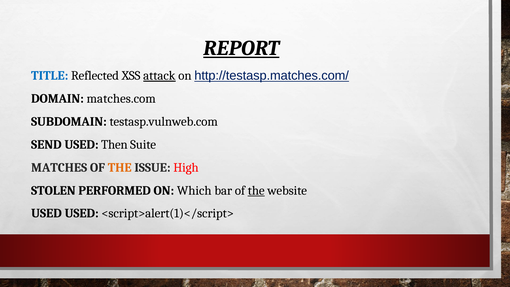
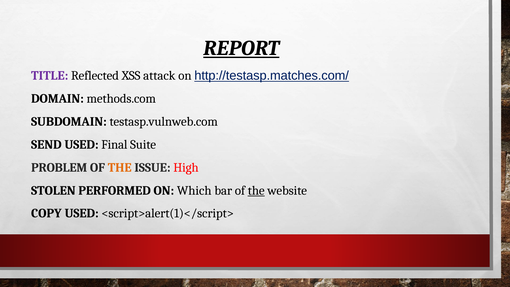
TITLE colour: blue -> purple
attack underline: present -> none
matches.com: matches.com -> methods.com
Then: Then -> Final
MATCHES: MATCHES -> PROBLEM
USED at (46, 213): USED -> COPY
